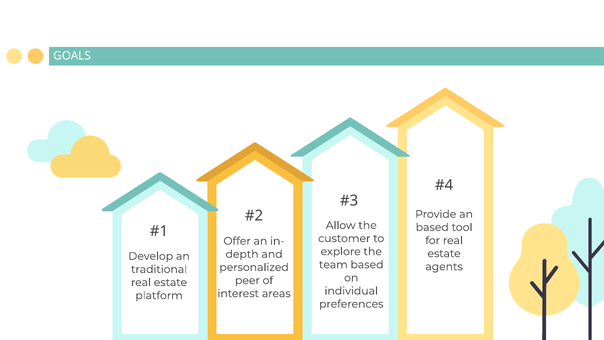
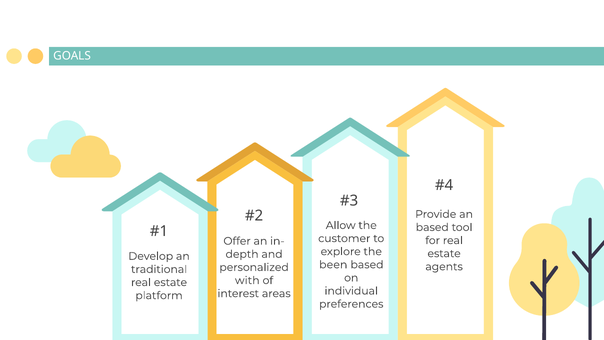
team: team -> been
peer: peer -> with
